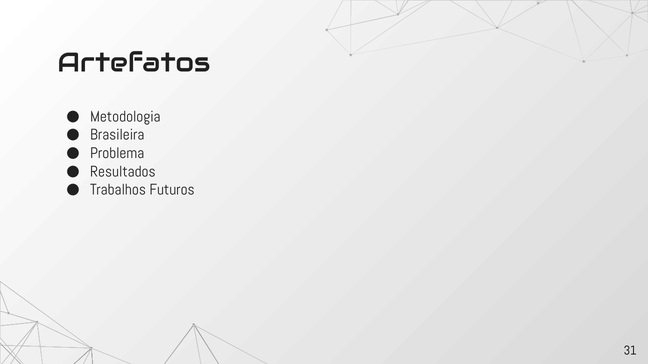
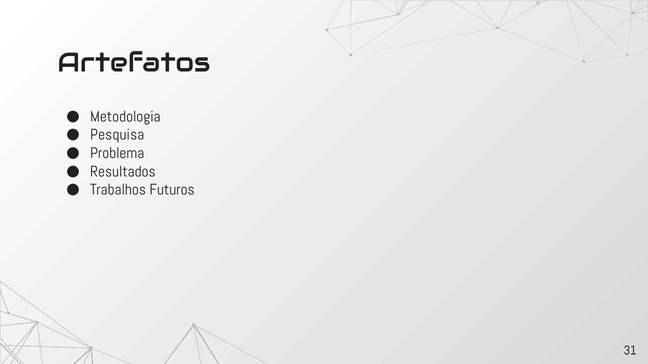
Brasileira: Brasileira -> Pesquisa
